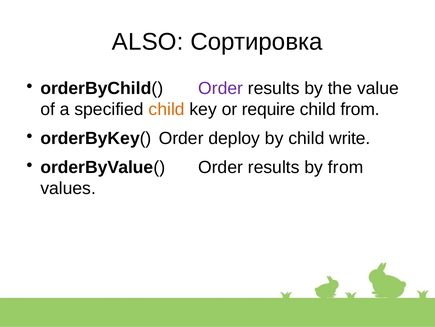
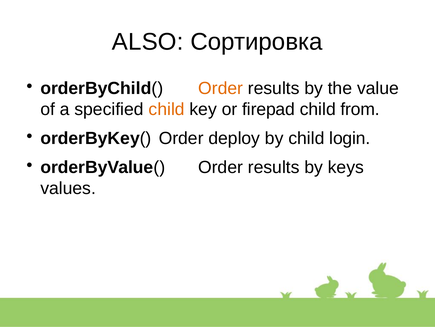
Order at (221, 88) colour: purple -> orange
require: require -> firepad
write: write -> login
by from: from -> keys
